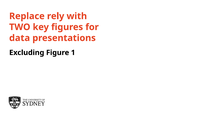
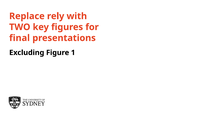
data: data -> final
